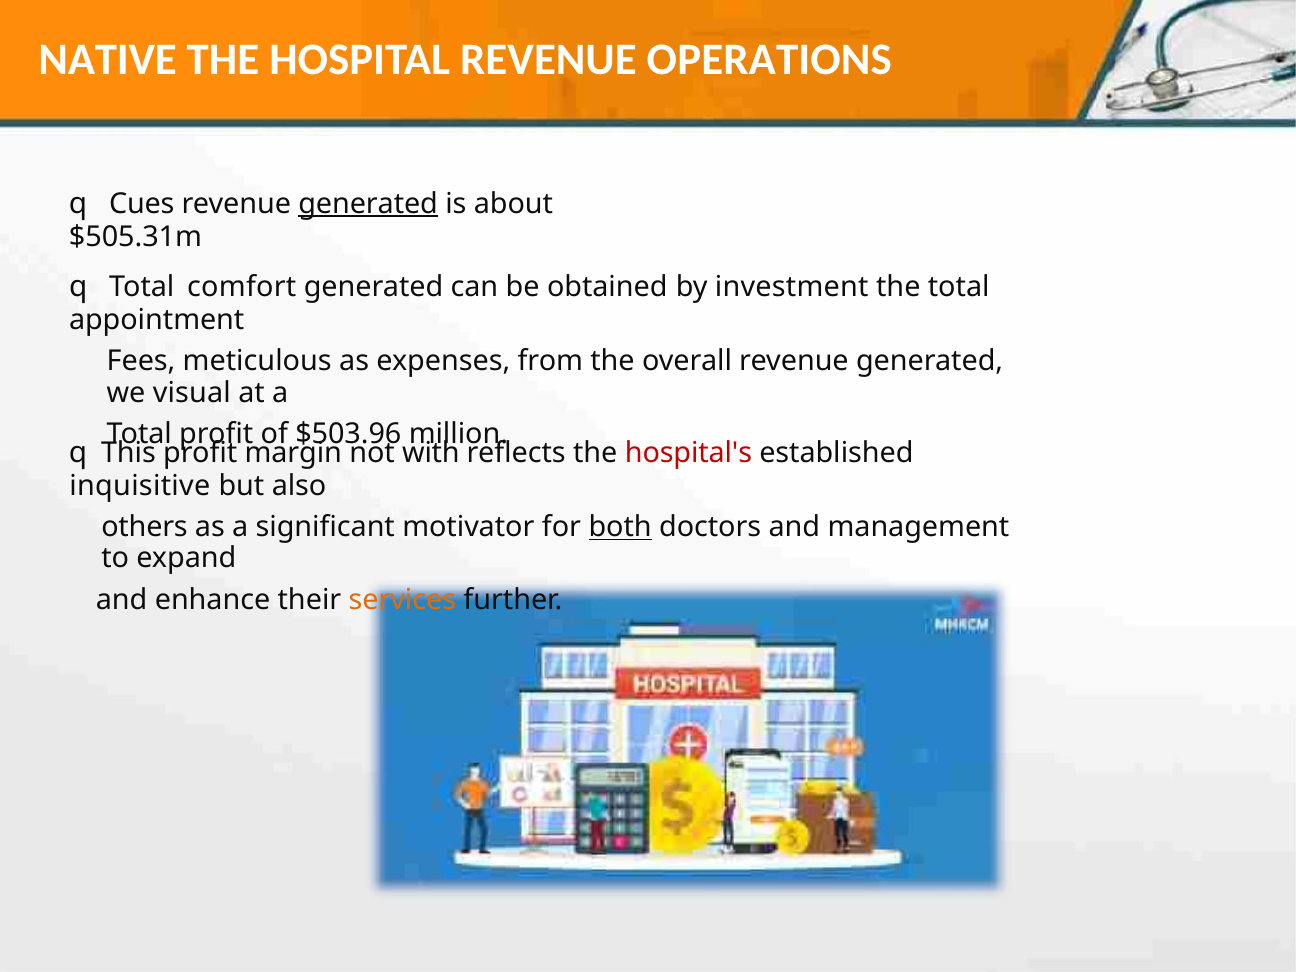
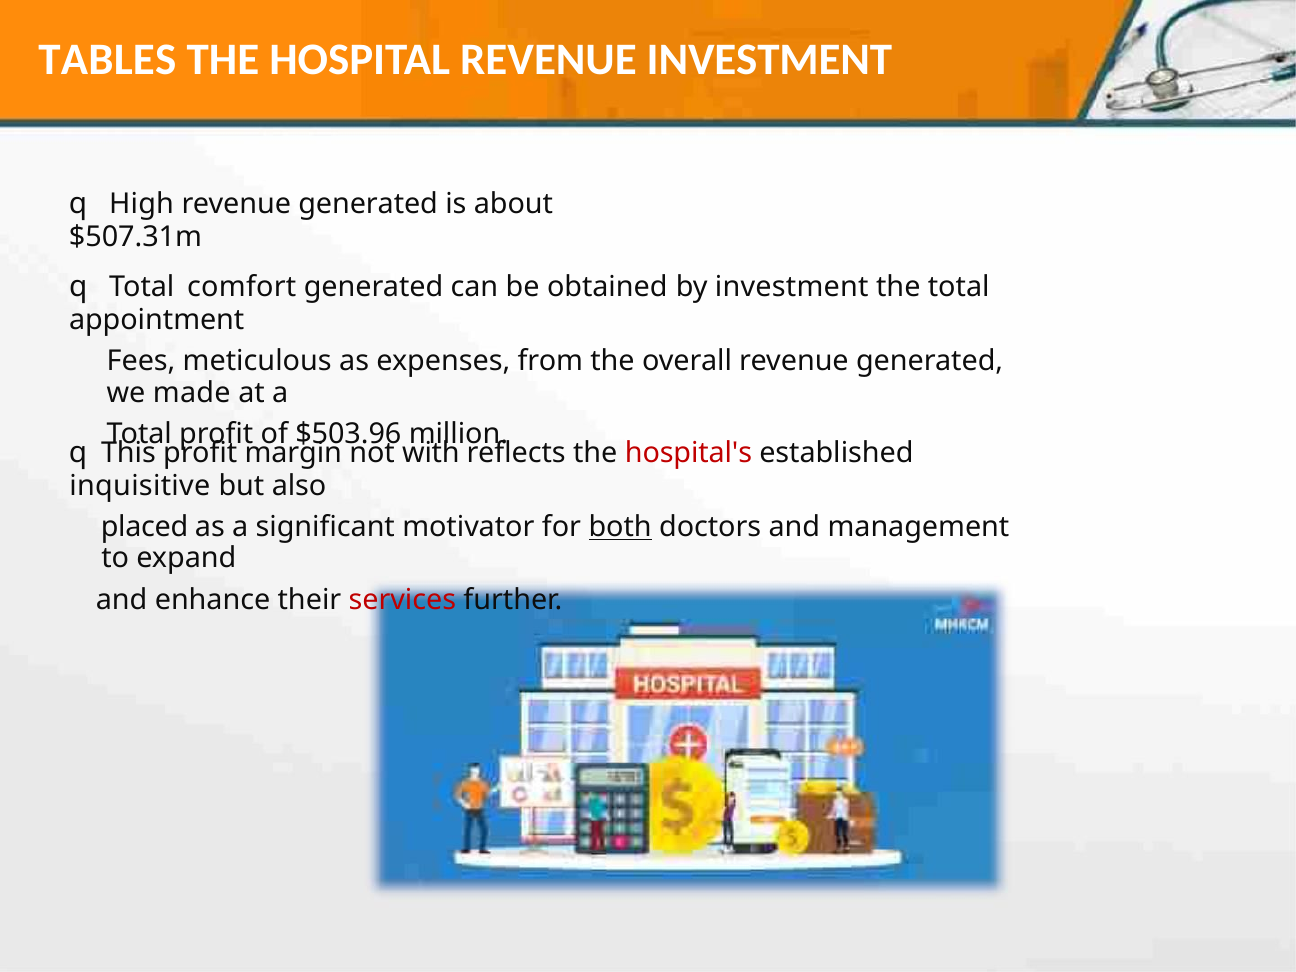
NATIVE: NATIVE -> TABLES
REVENUE OPERATIONS: OPERATIONS -> INVESTMENT
Cues: Cues -> High
generated at (368, 204) underline: present -> none
$505.31m: $505.31m -> $507.31m
visual: visual -> made
others: others -> placed
services colour: orange -> red
